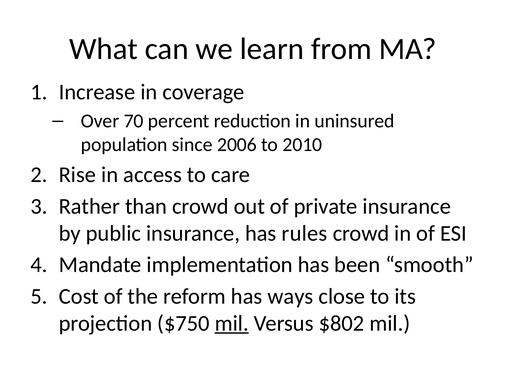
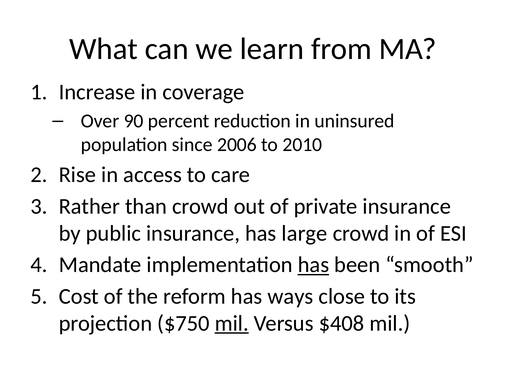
70: 70 -> 90
rules: rules -> large
has at (313, 265) underline: none -> present
$802: $802 -> $408
